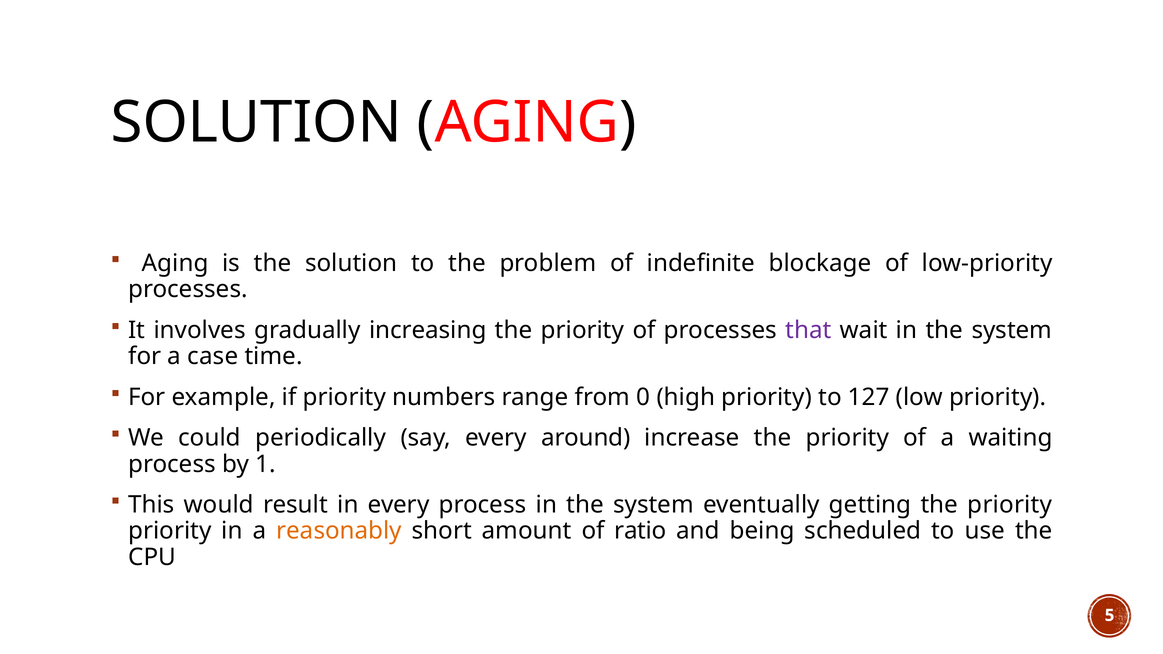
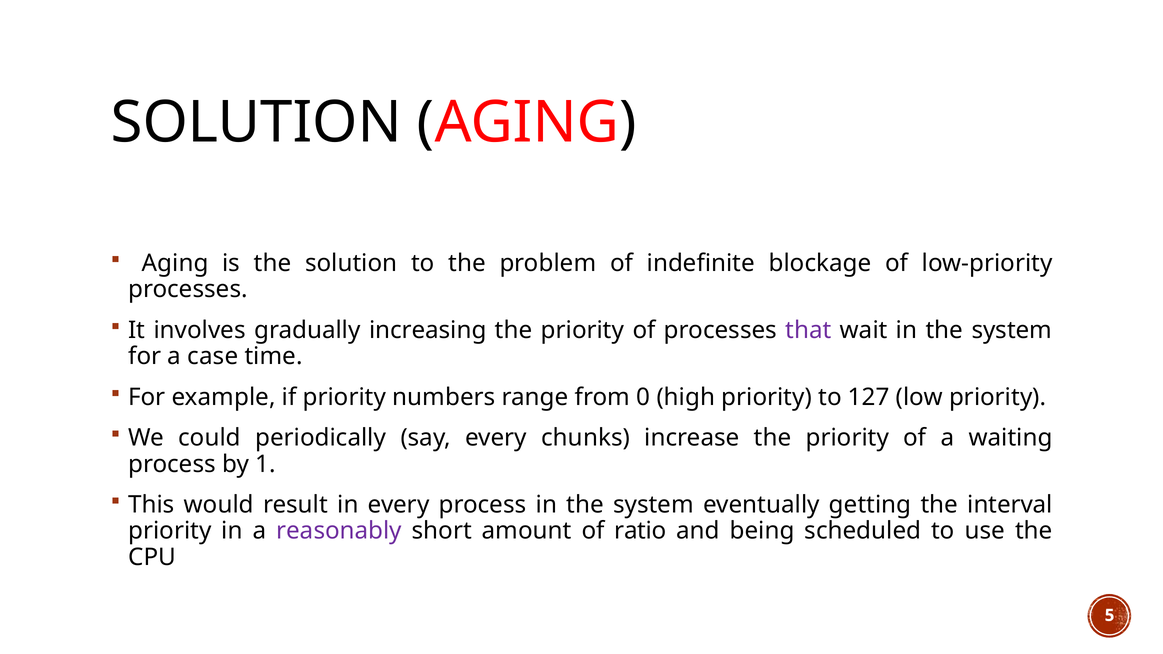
around: around -> chunks
getting the priority: priority -> interval
reasonably colour: orange -> purple
